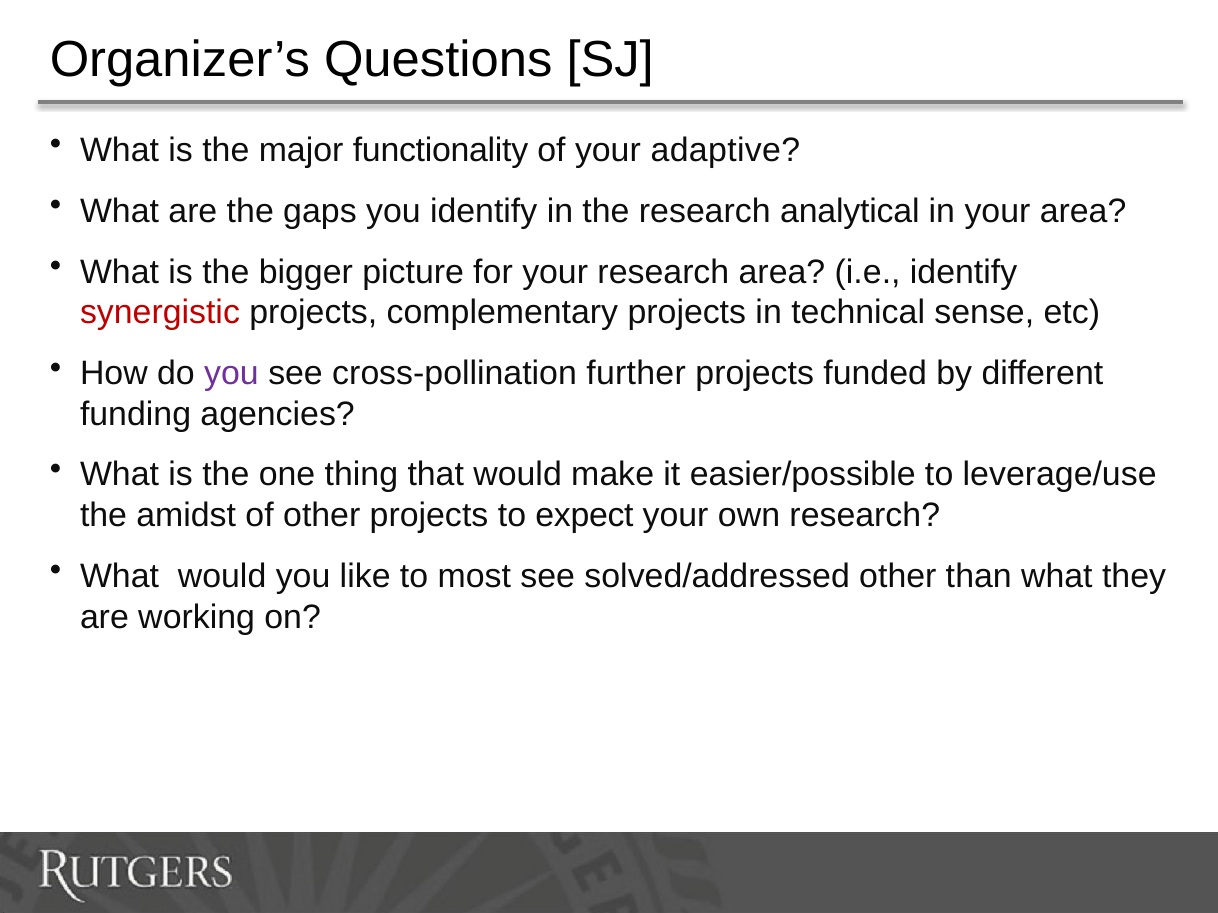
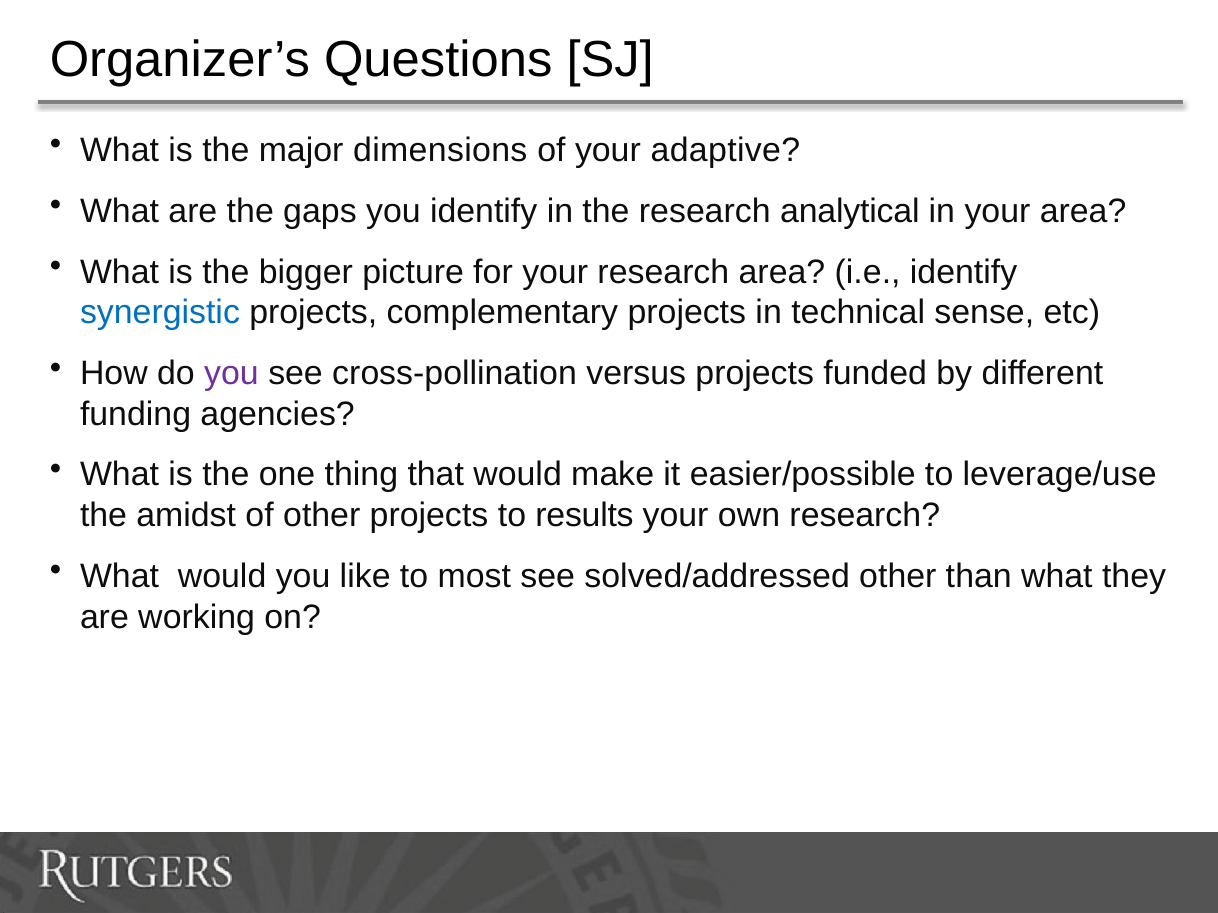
functionality: functionality -> dimensions
synergistic colour: red -> blue
further: further -> versus
expect: expect -> results
